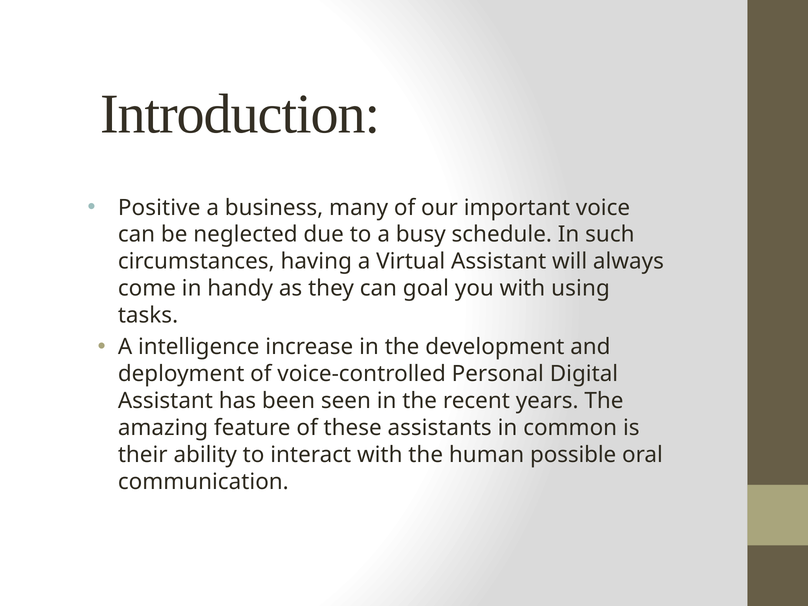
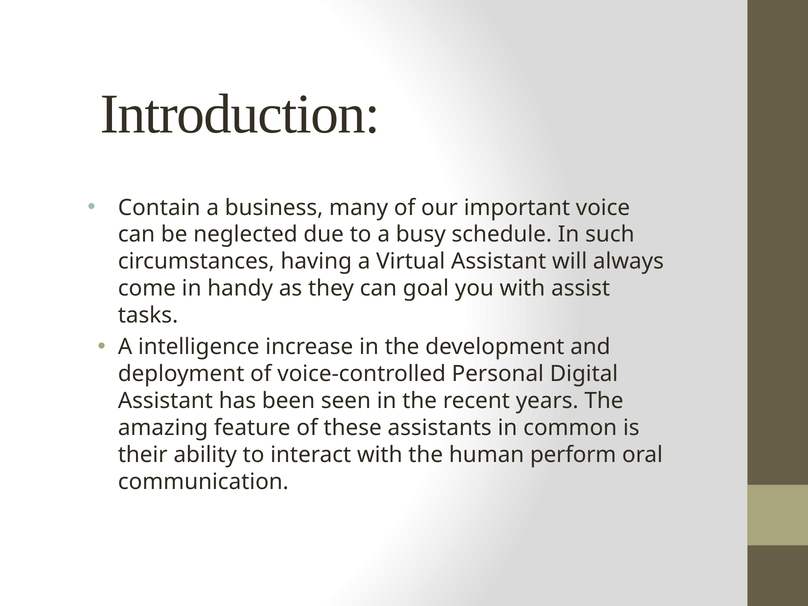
Positive: Positive -> Contain
using: using -> assist
possible: possible -> perform
